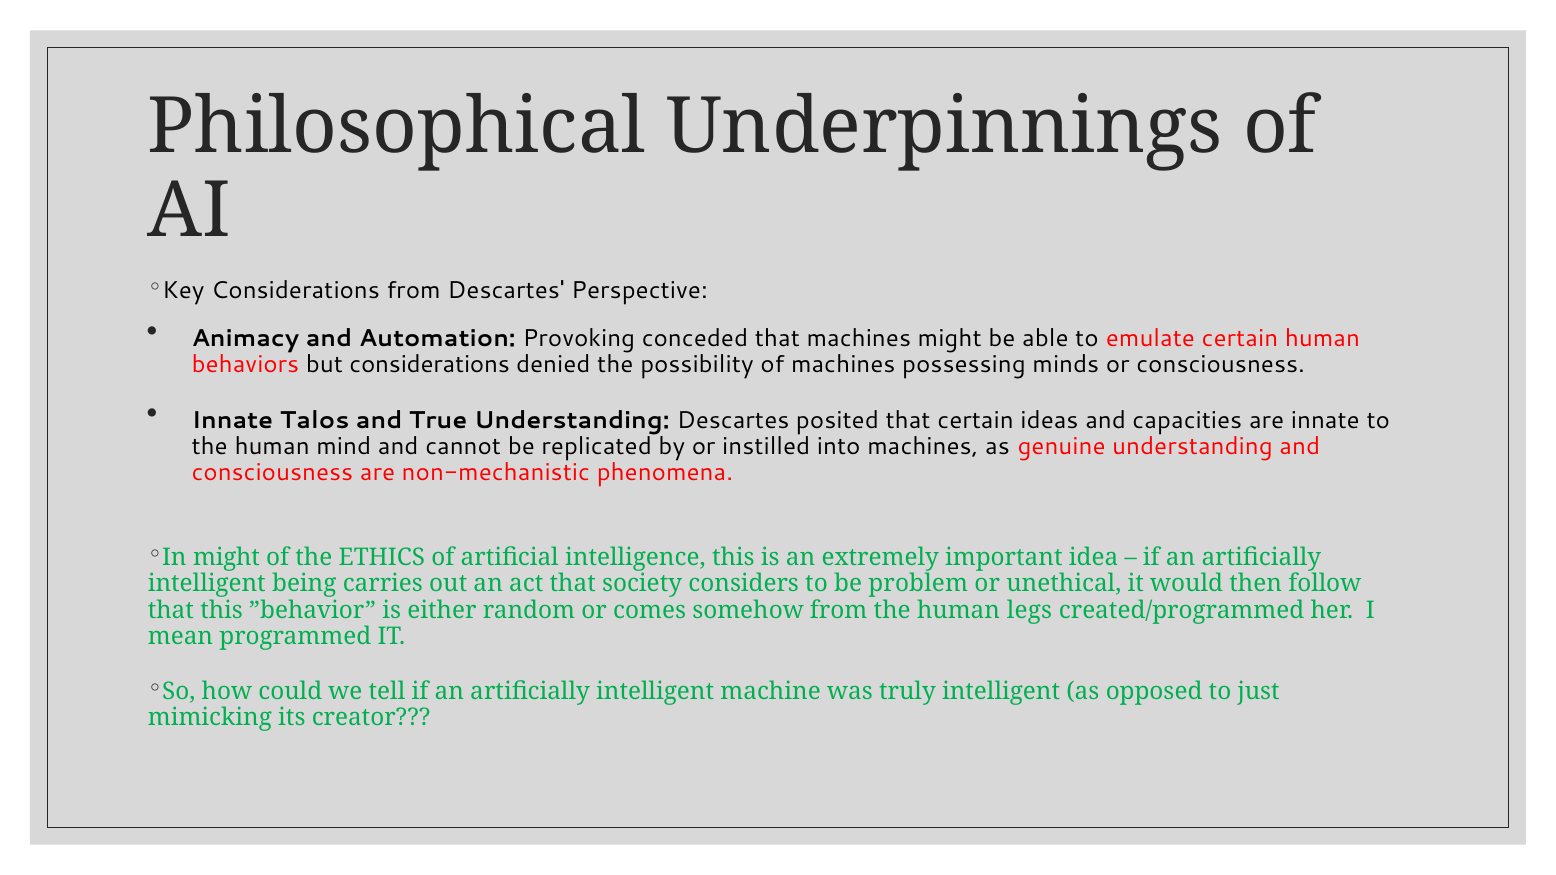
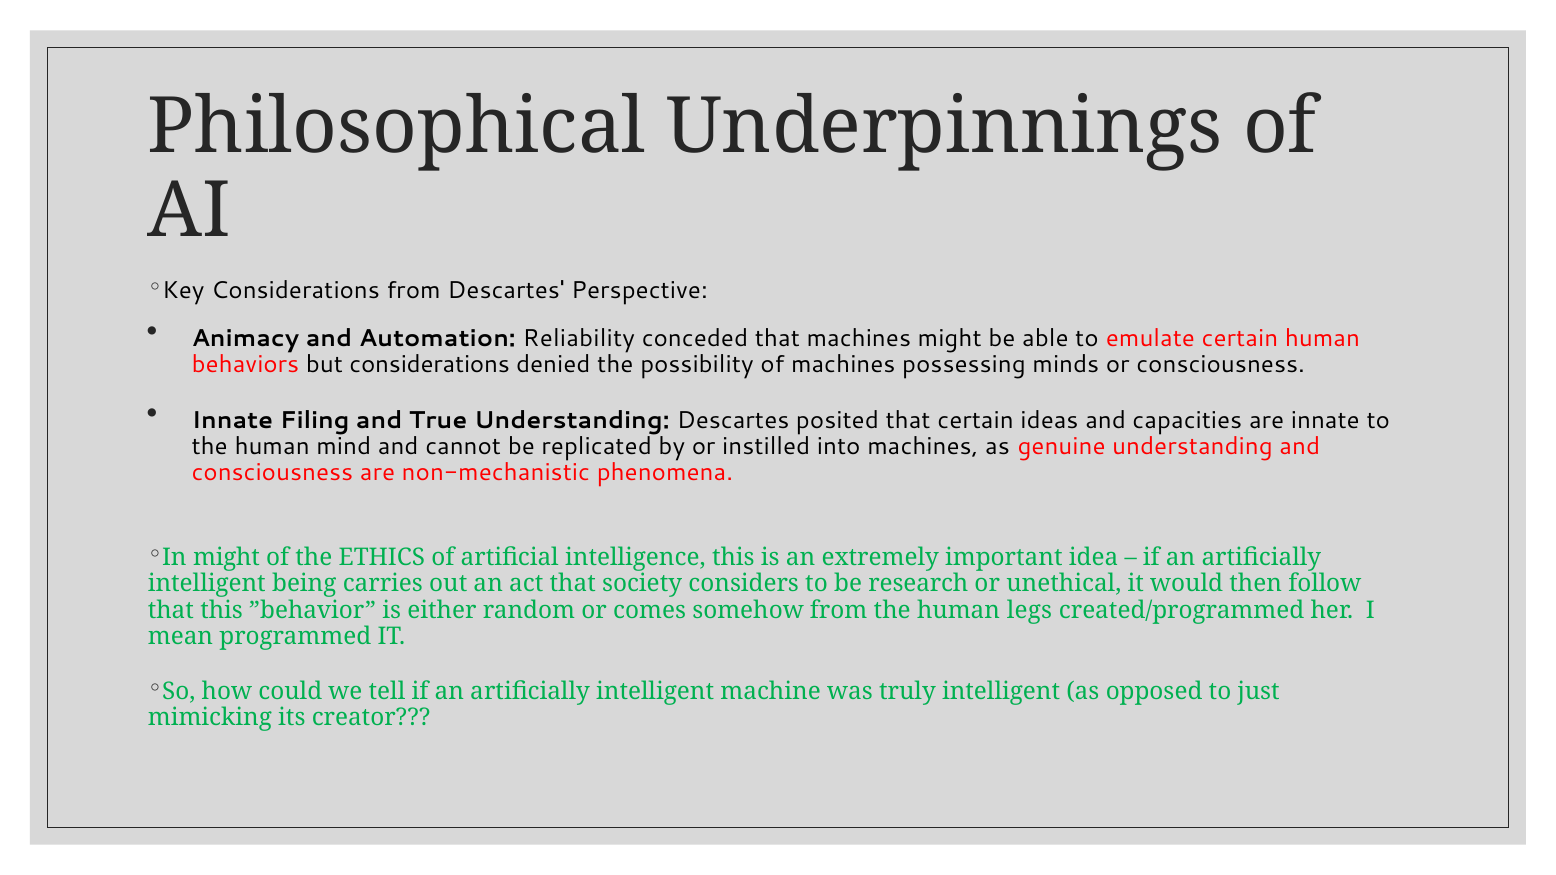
Provoking: Provoking -> Reliability
Talos: Talos -> Filing
problem: problem -> research
